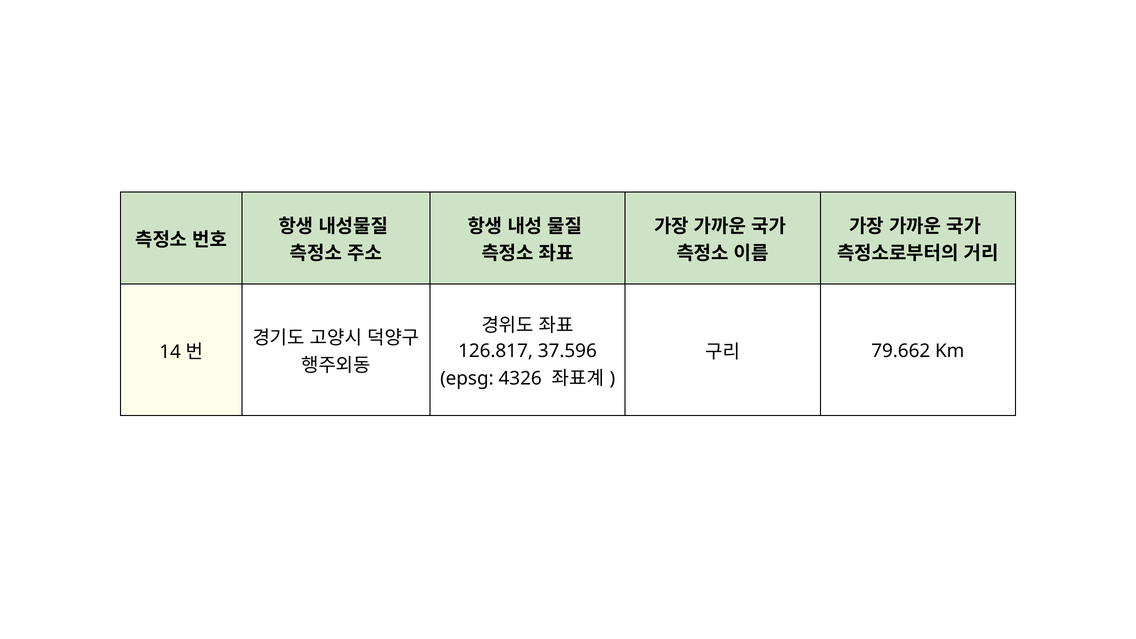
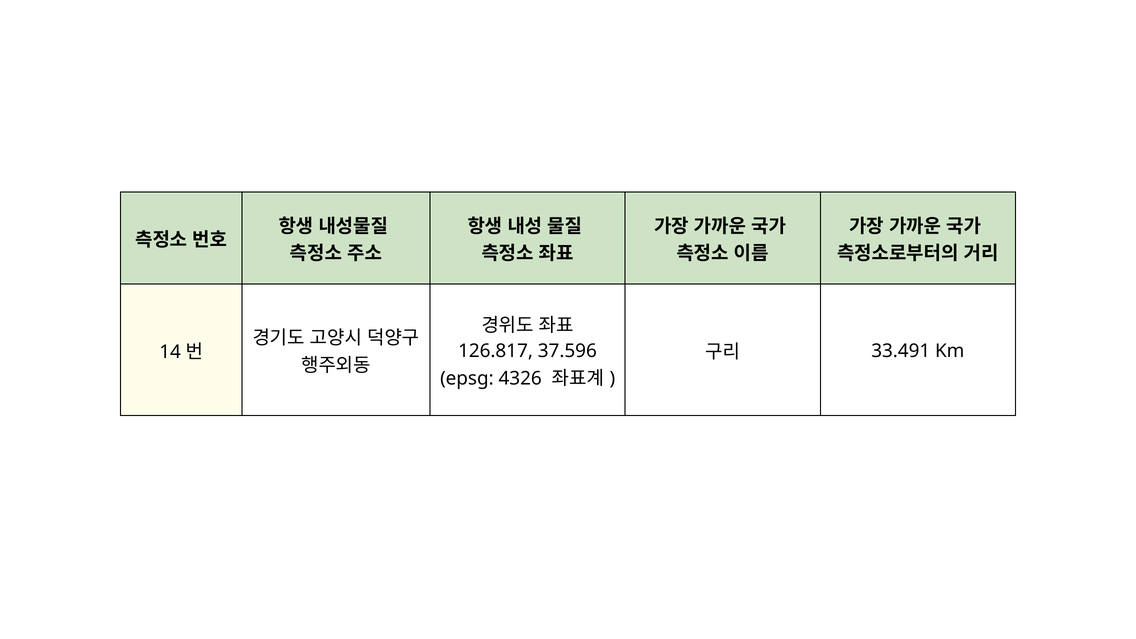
79.662: 79.662 -> 33.491
